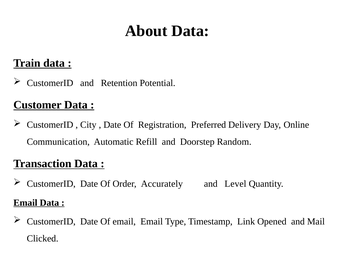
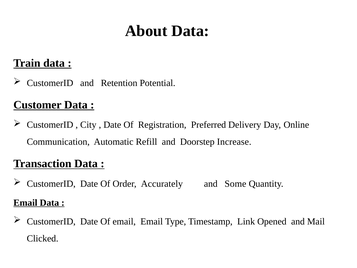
Random: Random -> Increase
Level: Level -> Some
